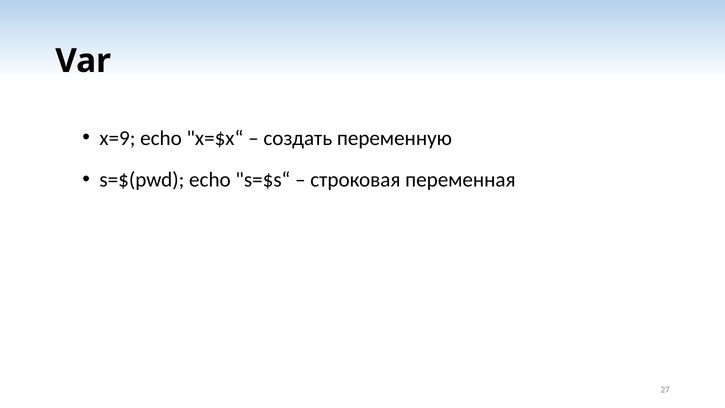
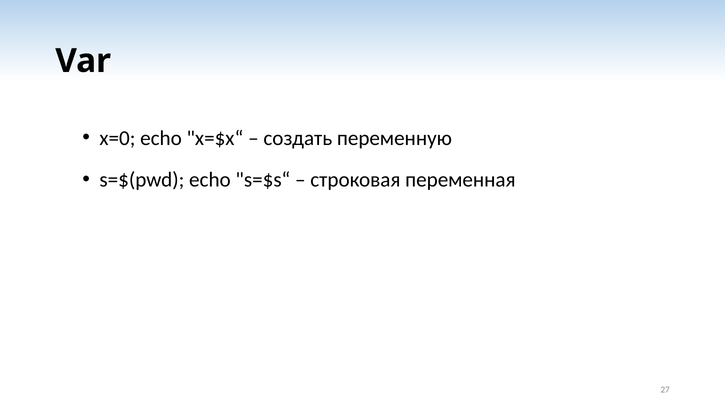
x=9: x=9 -> x=0
